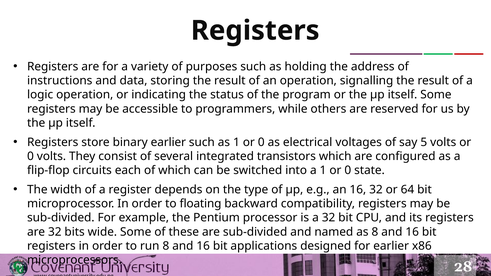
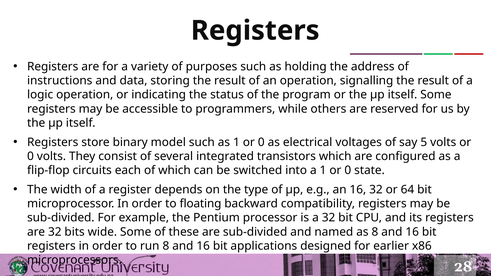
binary earlier: earlier -> model
